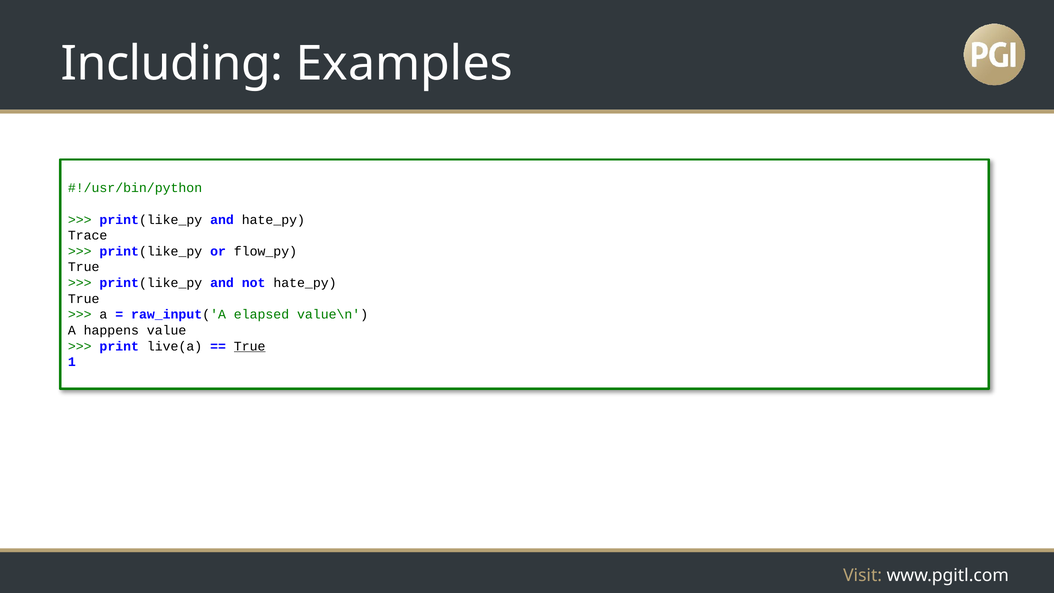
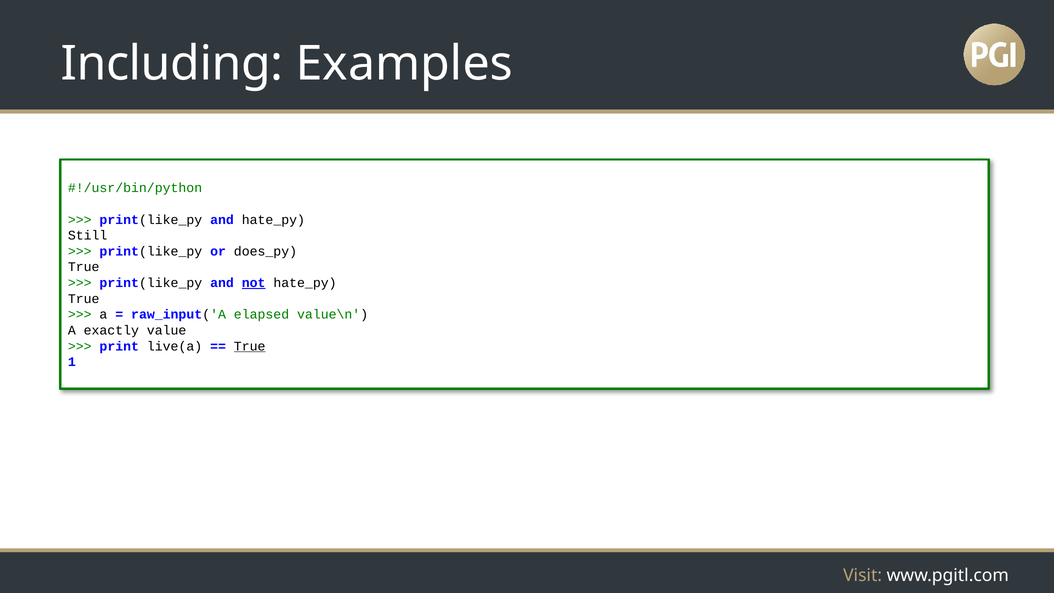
Trace: Trace -> Still
flow_py: flow_py -> does_py
not underline: none -> present
happens: happens -> exactly
